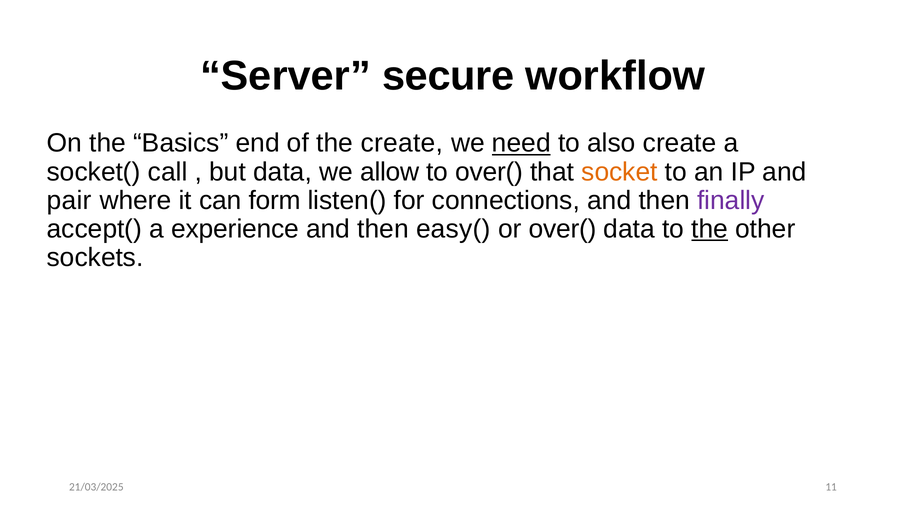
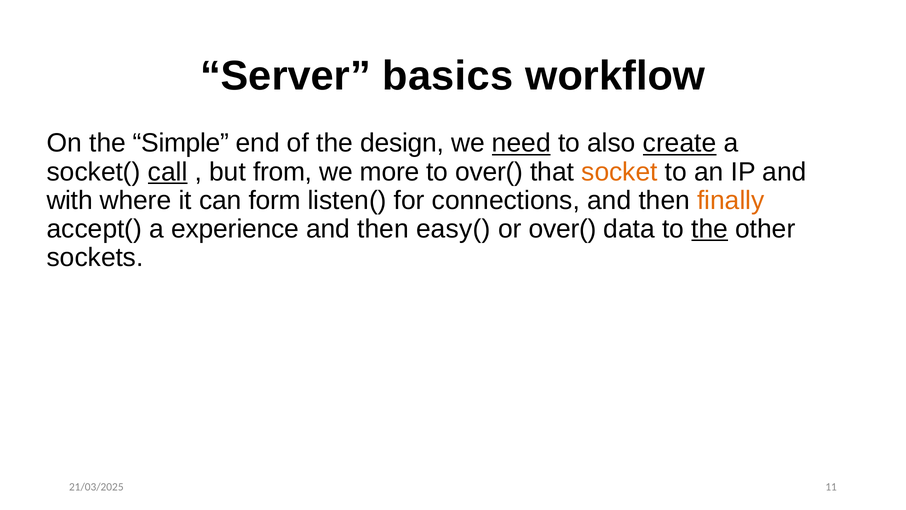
secure: secure -> basics
Basics: Basics -> Simple
the create: create -> design
create at (680, 143) underline: none -> present
call underline: none -> present
but data: data -> from
allow: allow -> more
pair: pair -> with
finally colour: purple -> orange
